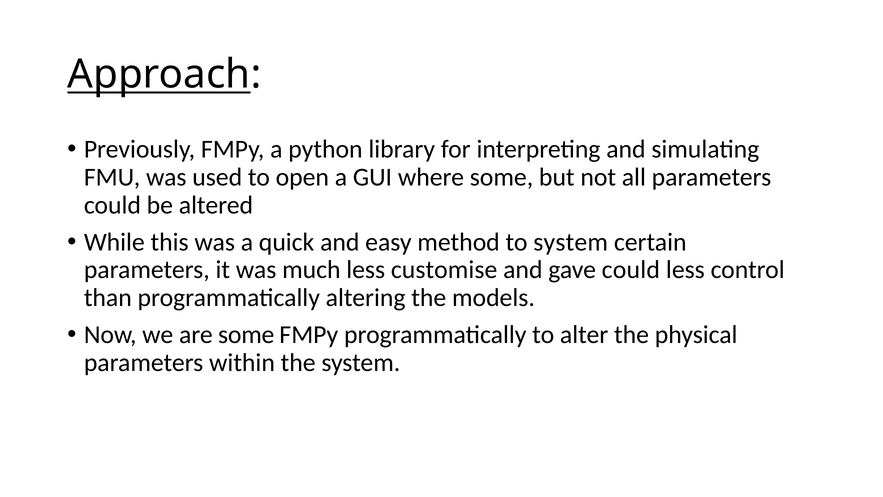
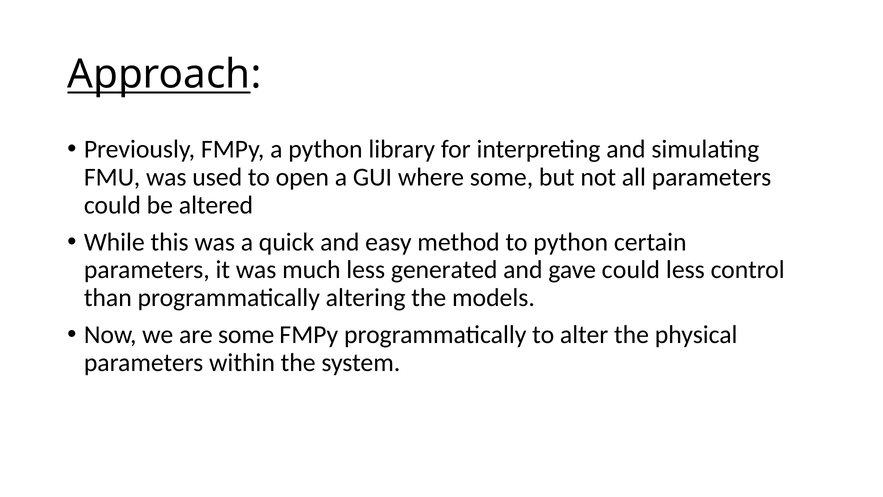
to system: system -> python
customise: customise -> generated
